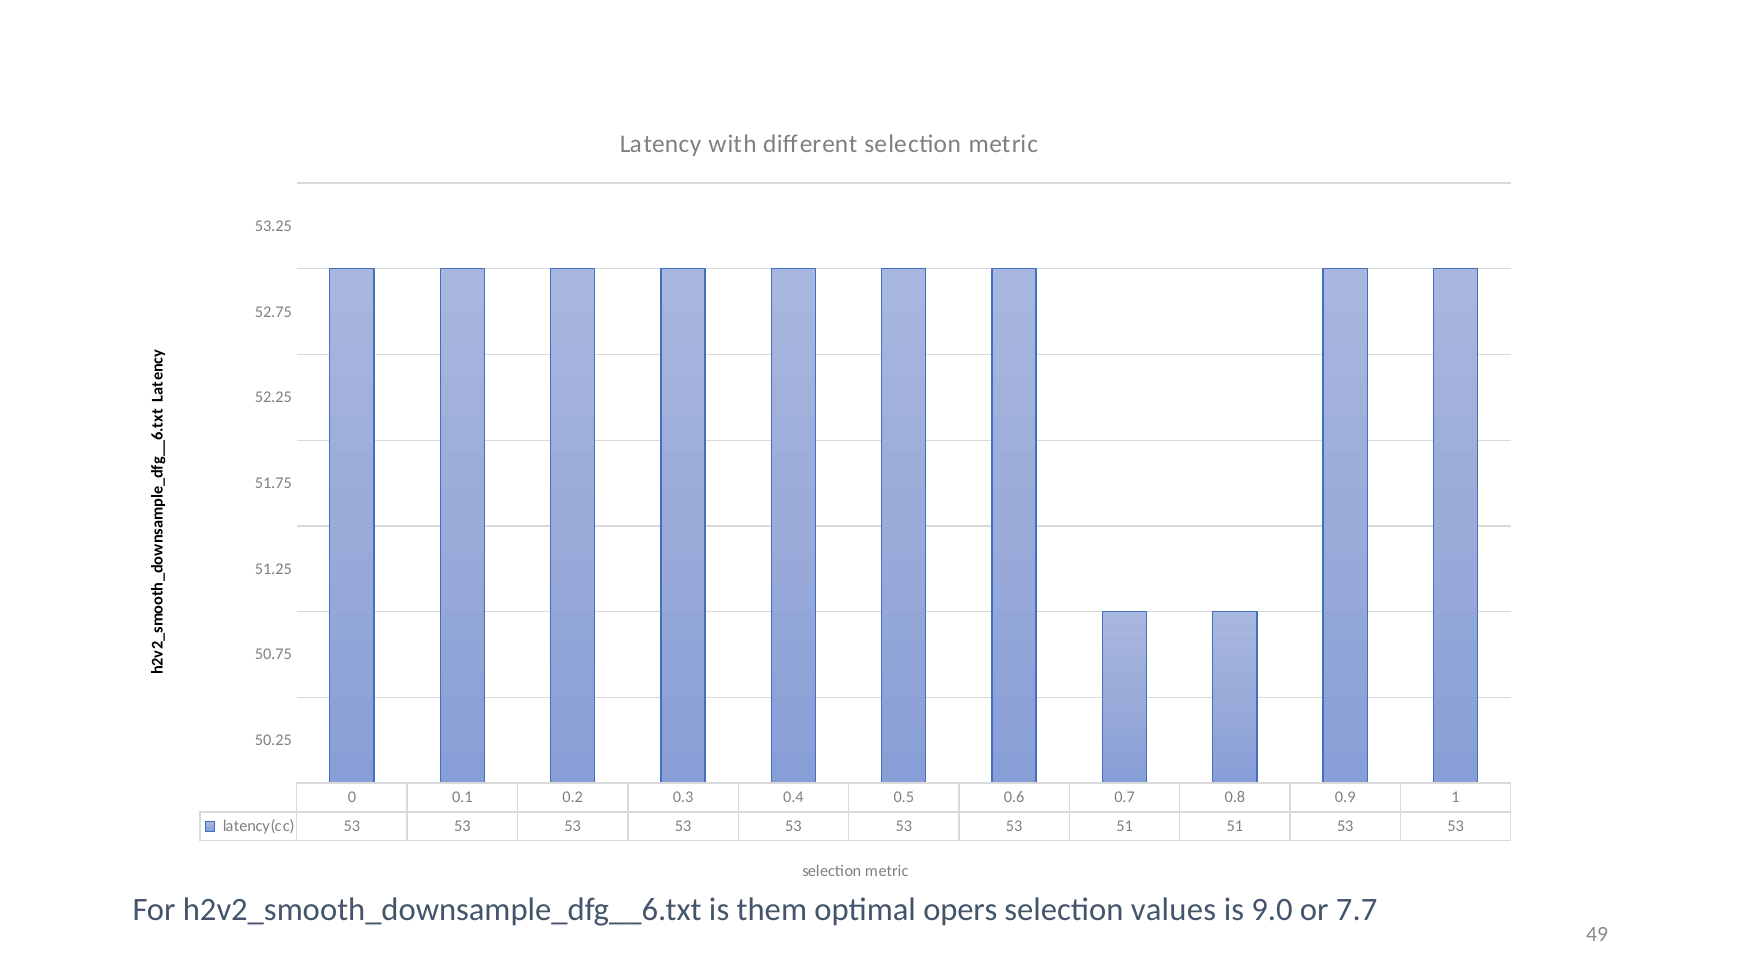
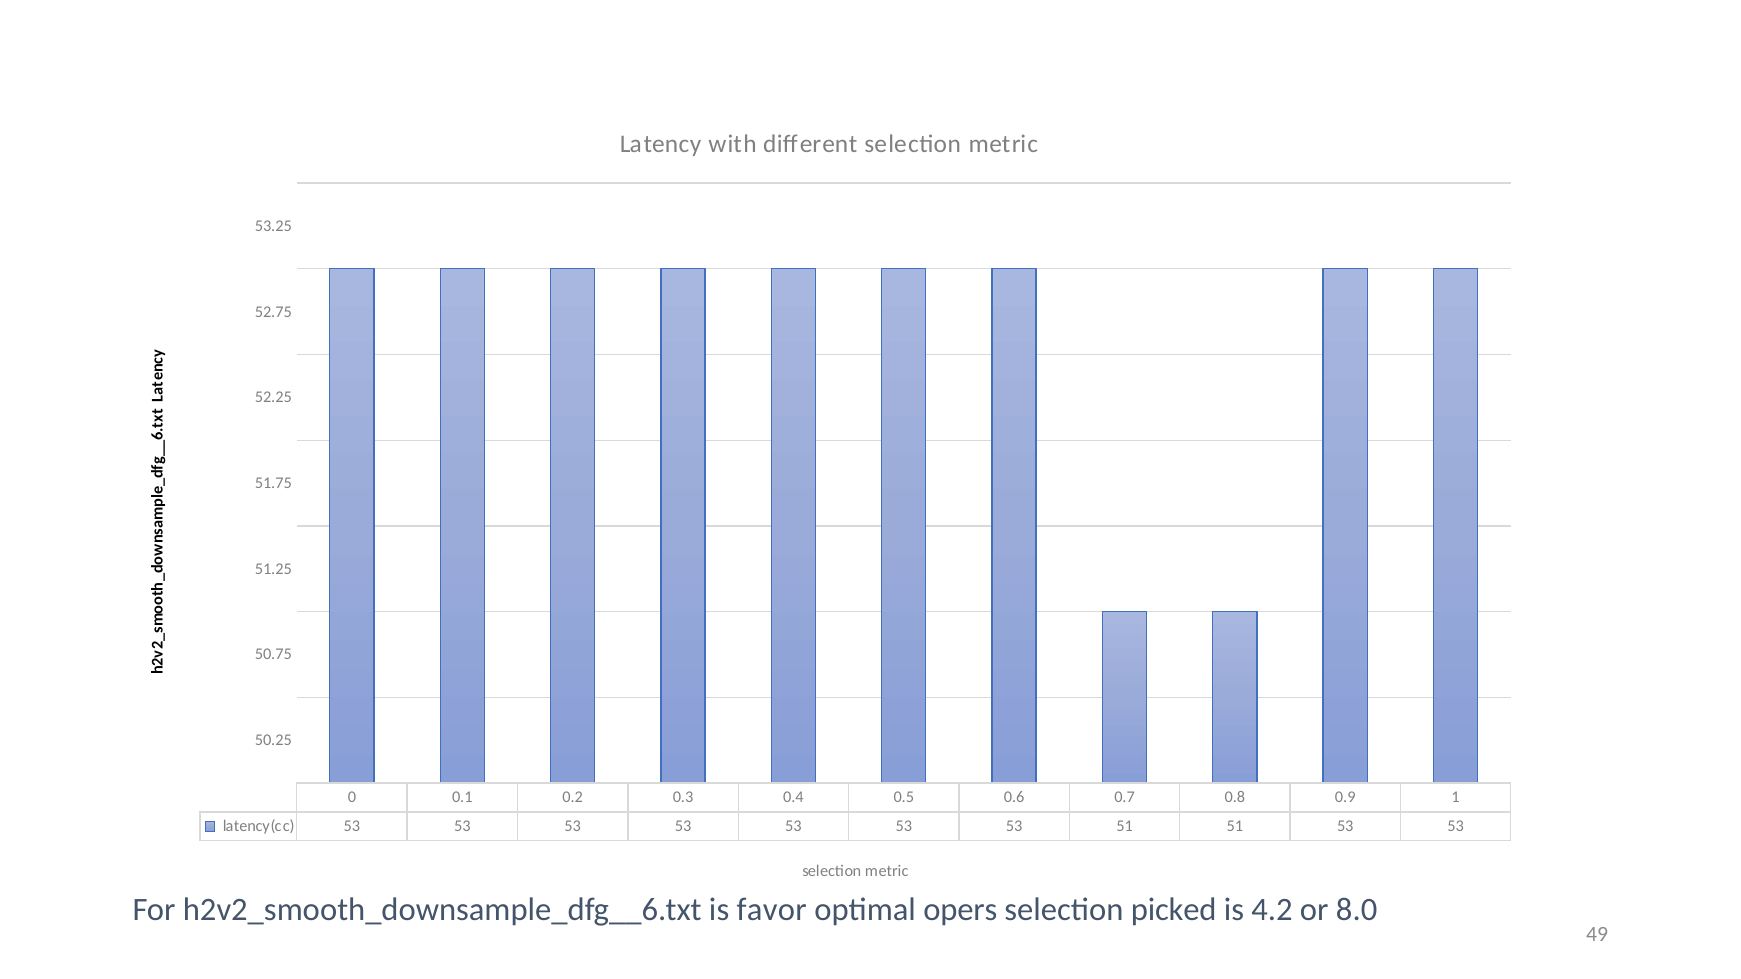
them: them -> favor
values: values -> picked
9.0: 9.0 -> 4.2
7.7: 7.7 -> 8.0
